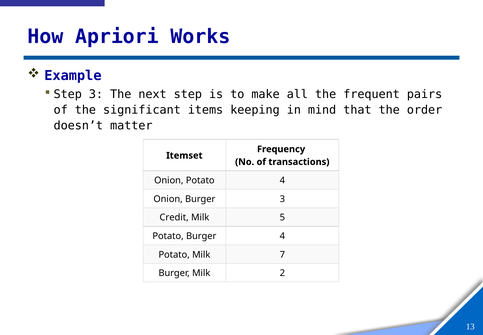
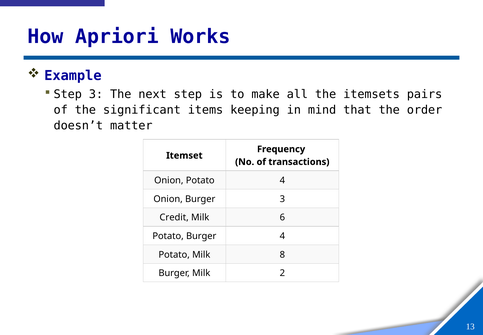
frequent: frequent -> itemsets
5: 5 -> 6
7: 7 -> 8
